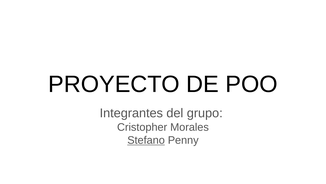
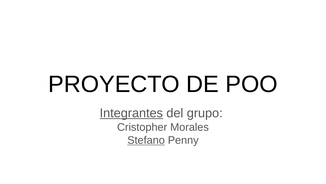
Integrantes underline: none -> present
